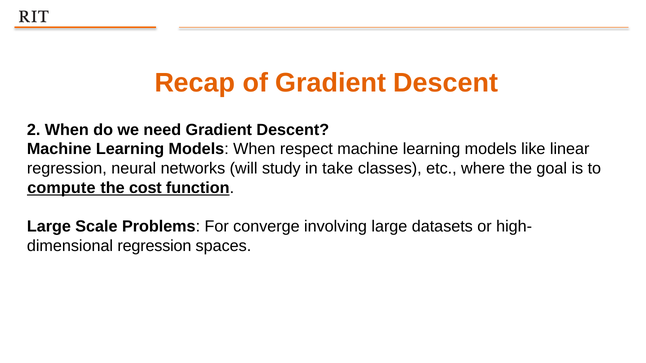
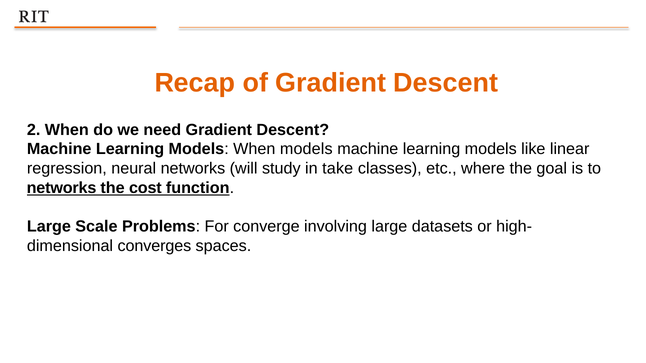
When respect: respect -> models
compute at (61, 188): compute -> networks
regression at (154, 246): regression -> converges
